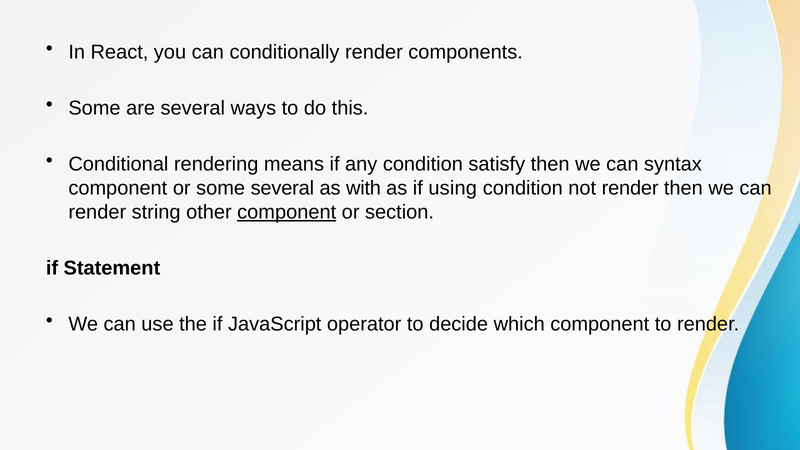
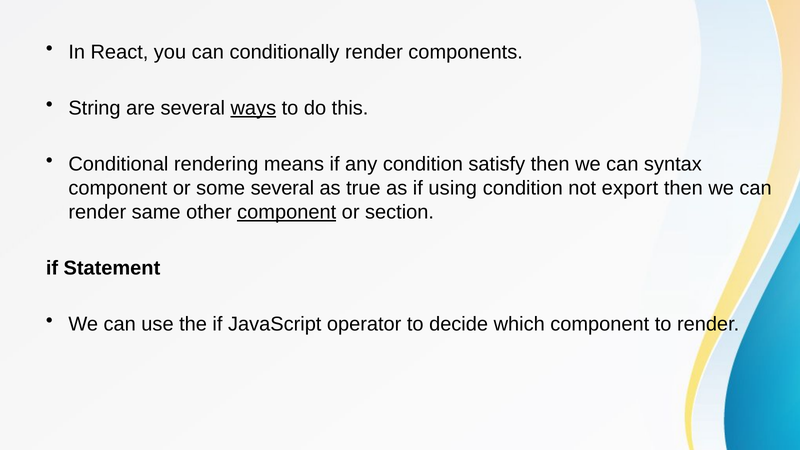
Some at (95, 108): Some -> String
ways underline: none -> present
with: with -> true
not render: render -> export
string: string -> same
